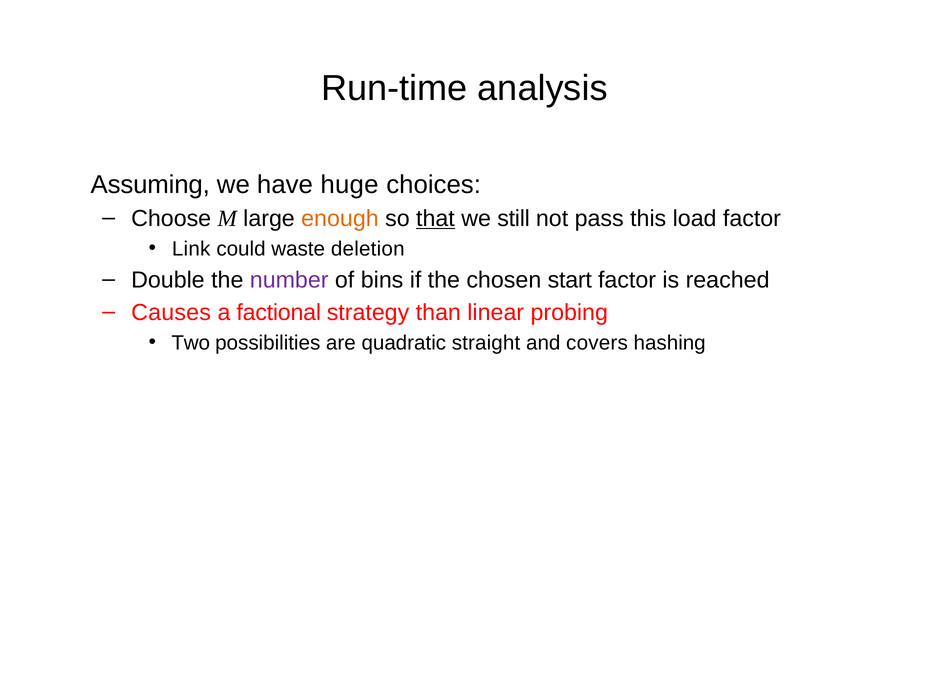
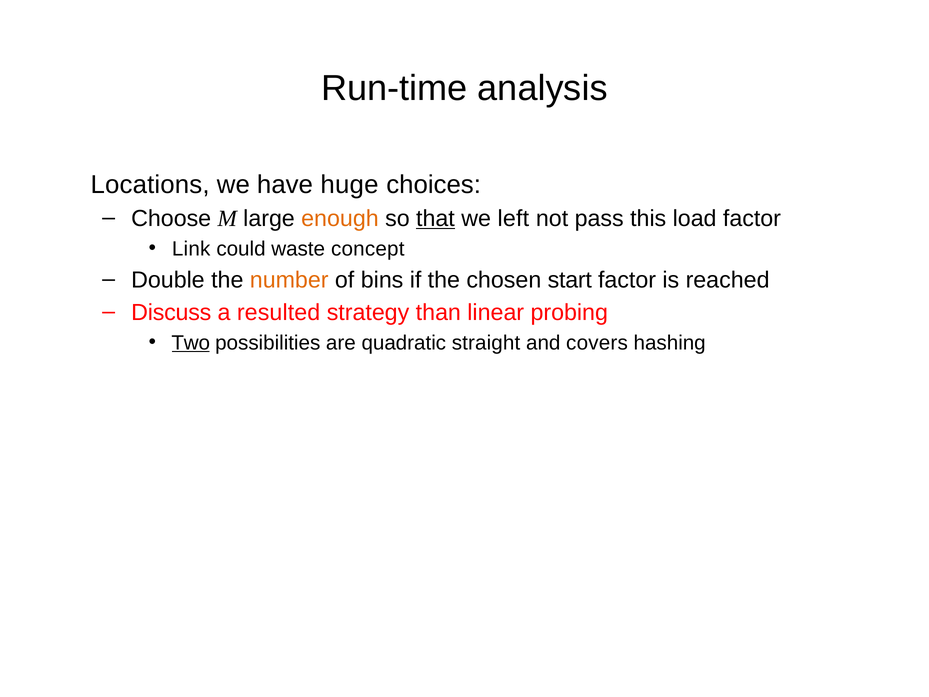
Assuming: Assuming -> Locations
still: still -> left
deletion: deletion -> concept
number colour: purple -> orange
Causes: Causes -> Discuss
factional: factional -> resulted
Two underline: none -> present
